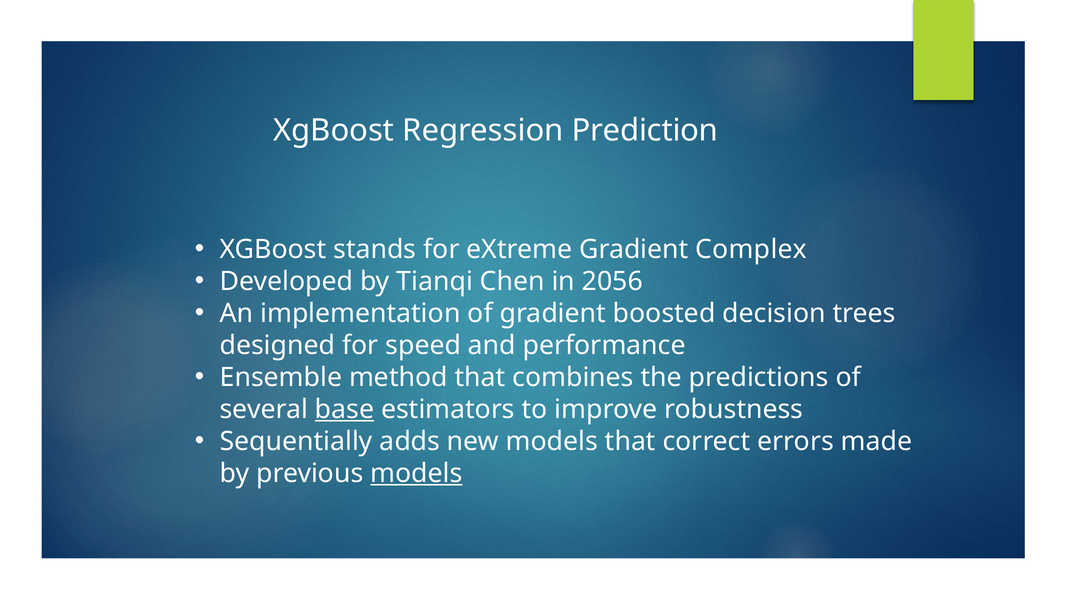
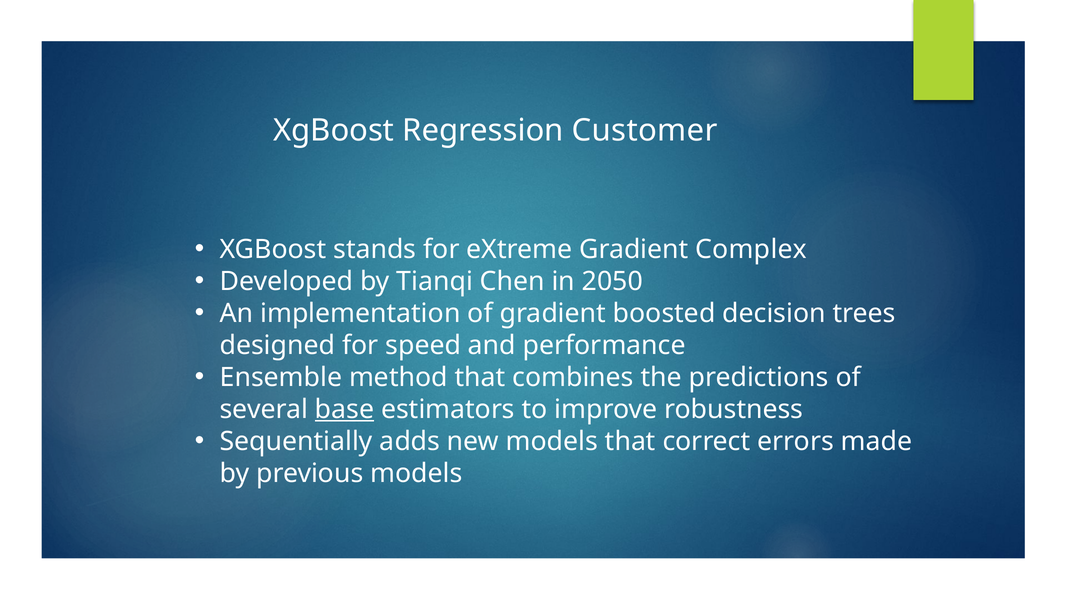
Prediction: Prediction -> Customer
2056: 2056 -> 2050
models at (416, 473) underline: present -> none
